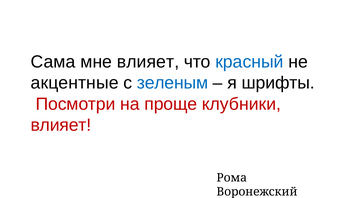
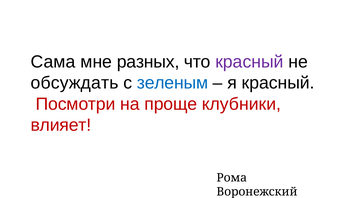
мне влияет: влияет -> разных
красный at (249, 62) colour: blue -> purple
акцентные: акцентные -> обсуждать
я шрифты: шрифты -> красный
